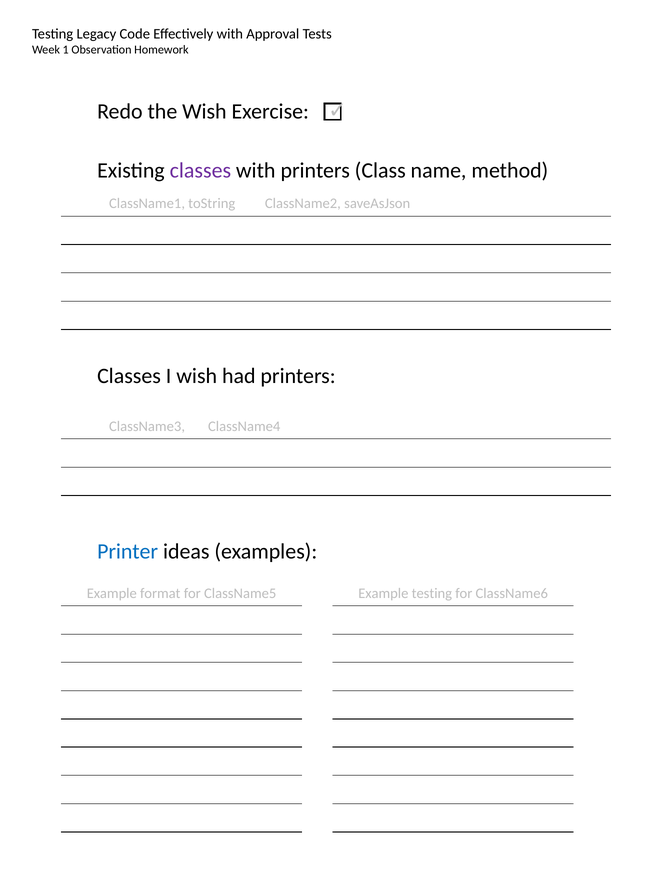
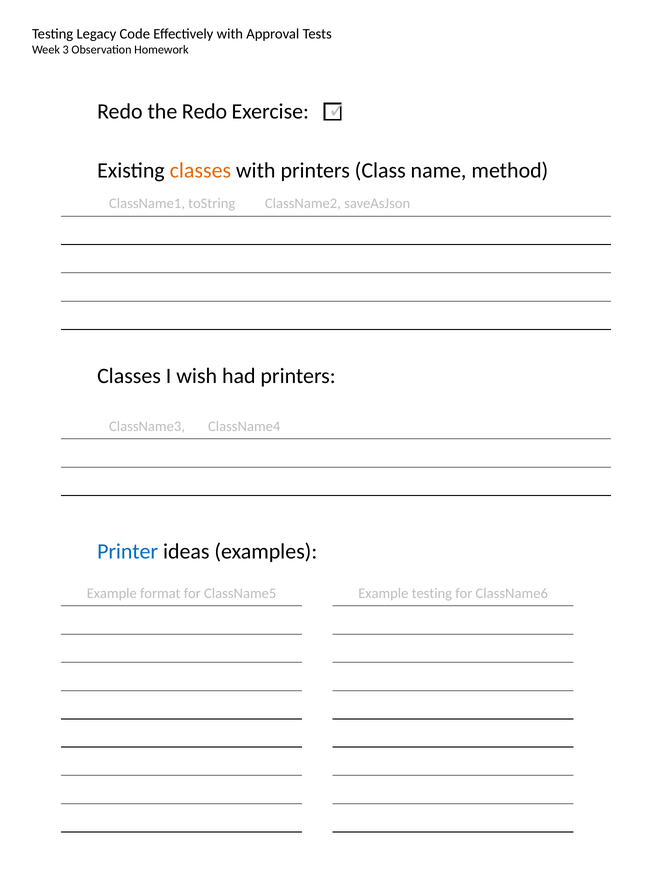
1: 1 -> 3
the Wish: Wish -> Redo
classes at (200, 170) colour: purple -> orange
